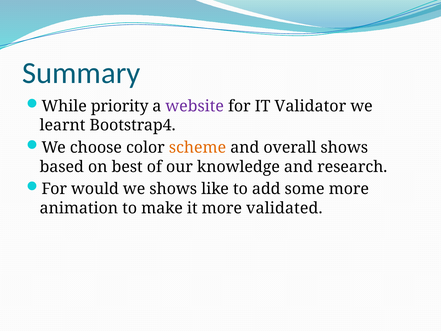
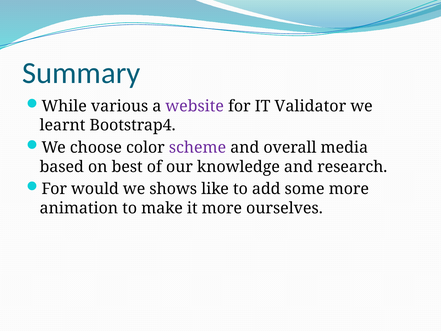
priority: priority -> various
scheme colour: orange -> purple
overall shows: shows -> media
validated: validated -> ourselves
